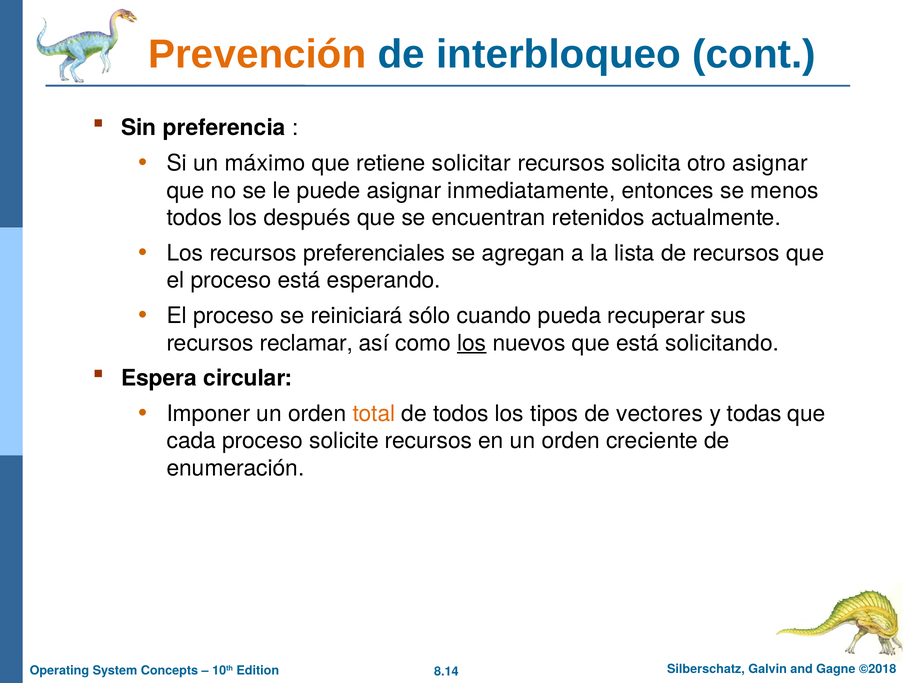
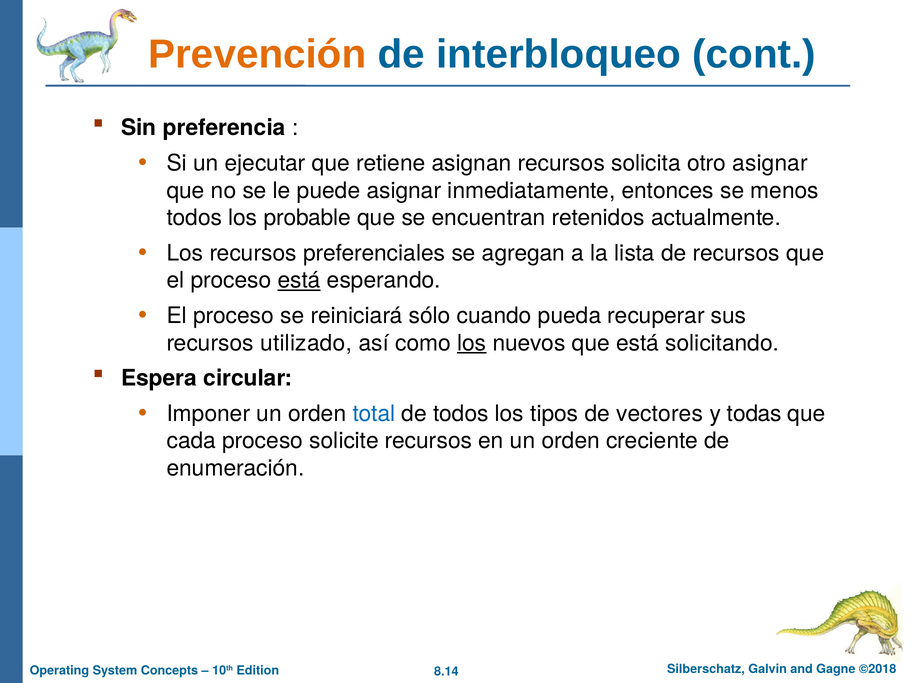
máximo: máximo -> ejecutar
solicitar: solicitar -> asignan
después: después -> probable
está at (299, 281) underline: none -> present
reclamar: reclamar -> utilizado
total colour: orange -> blue
